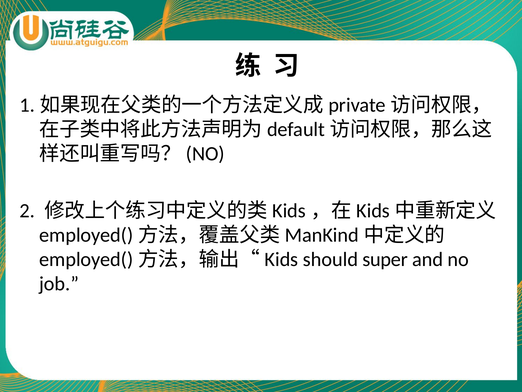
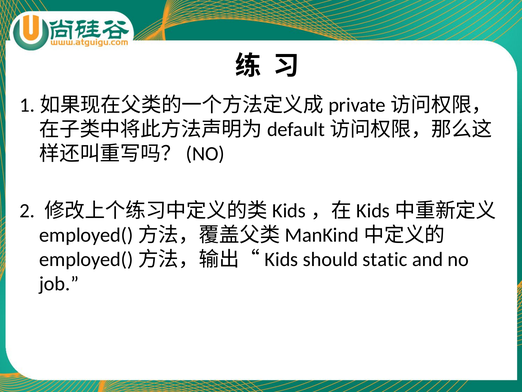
super: super -> static
